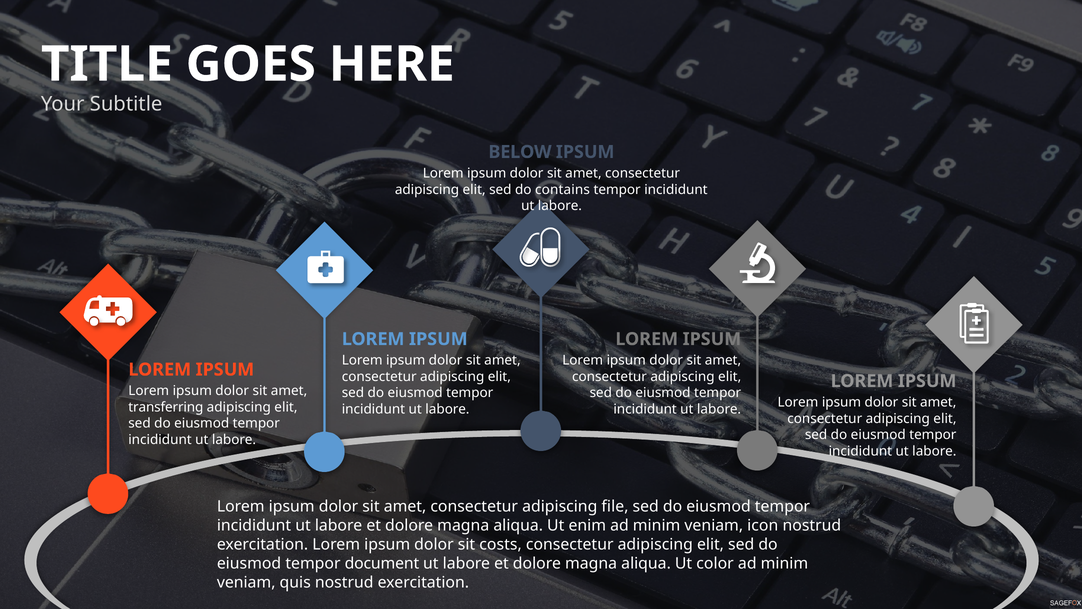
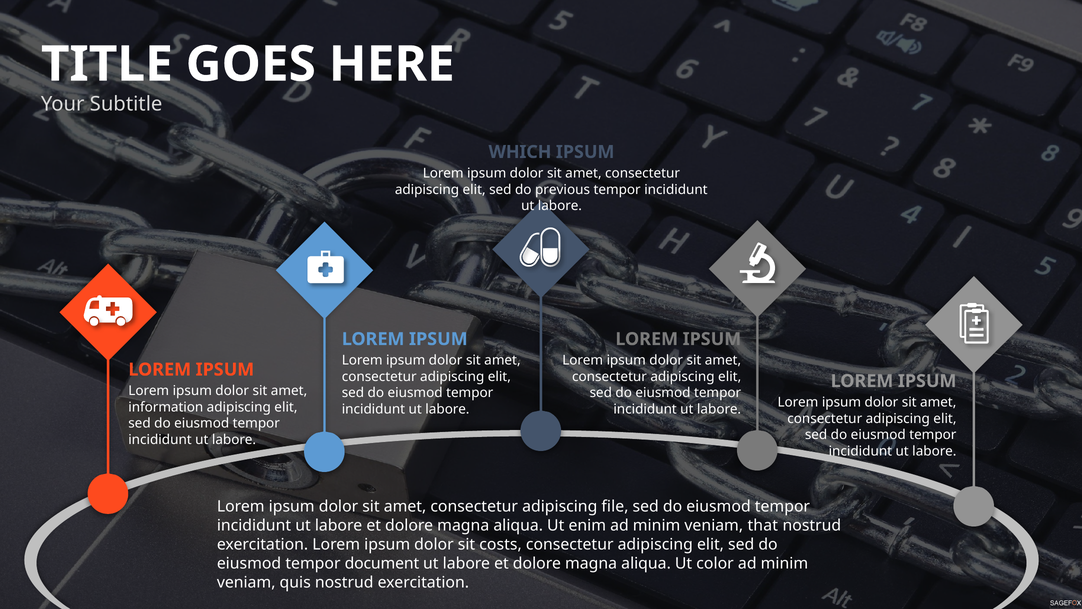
BELOW: BELOW -> WHICH
contains: contains -> previous
transferring: transferring -> information
icon: icon -> that
